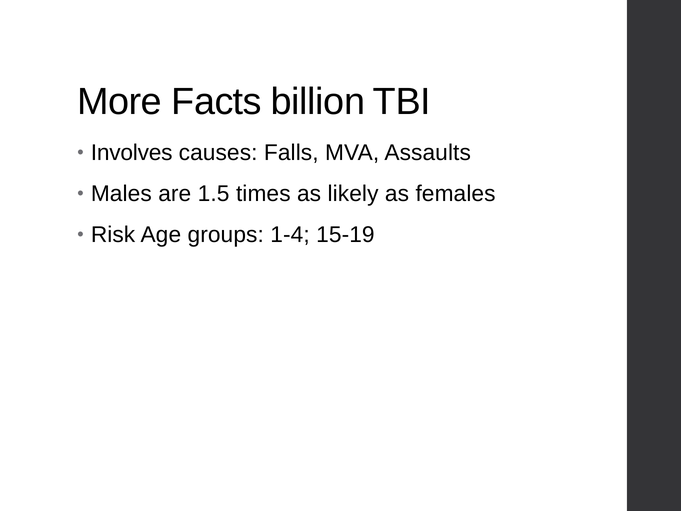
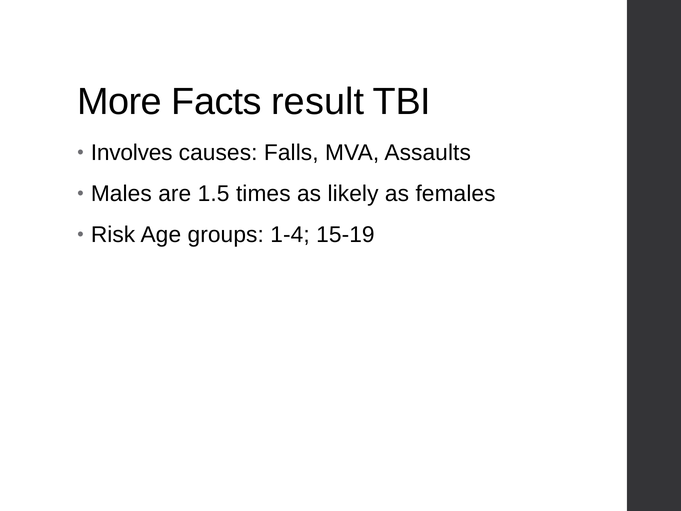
billion: billion -> result
